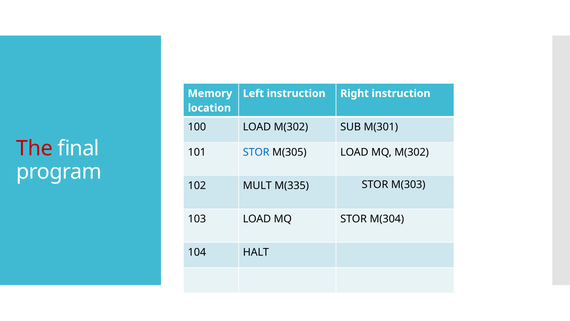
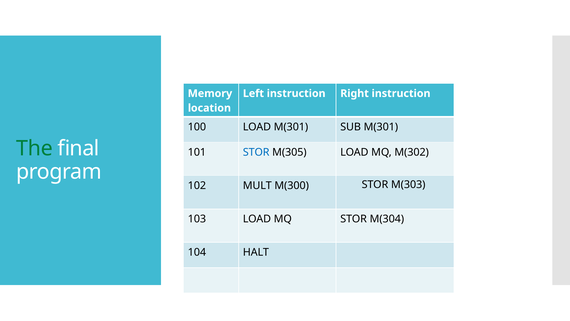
LOAD M(302: M(302 -> M(301
The colour: red -> green
M(335: M(335 -> M(300
